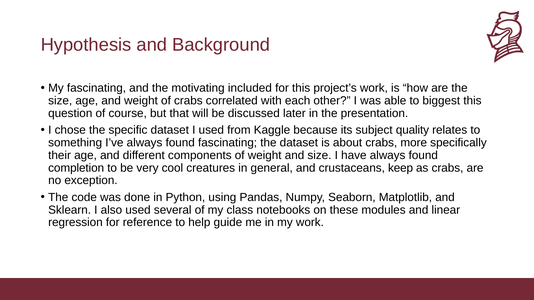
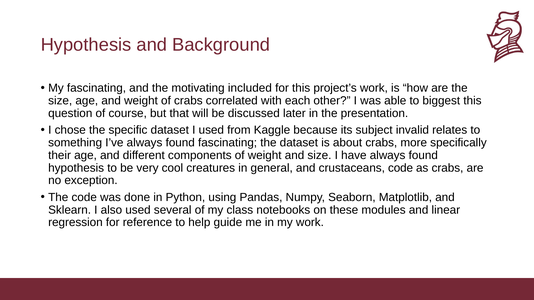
quality: quality -> invalid
completion at (76, 168): completion -> hypothesis
crustaceans keep: keep -> code
